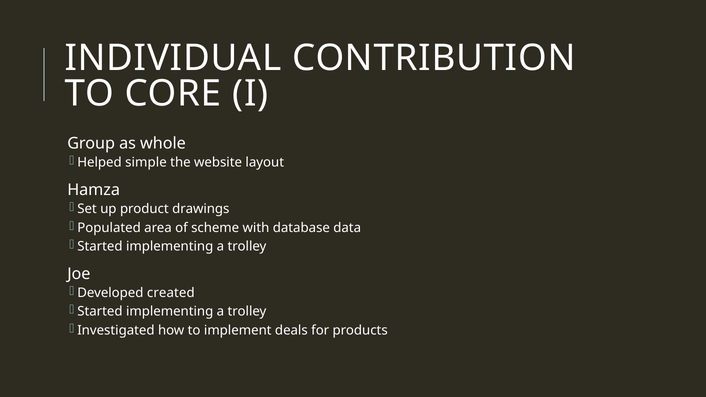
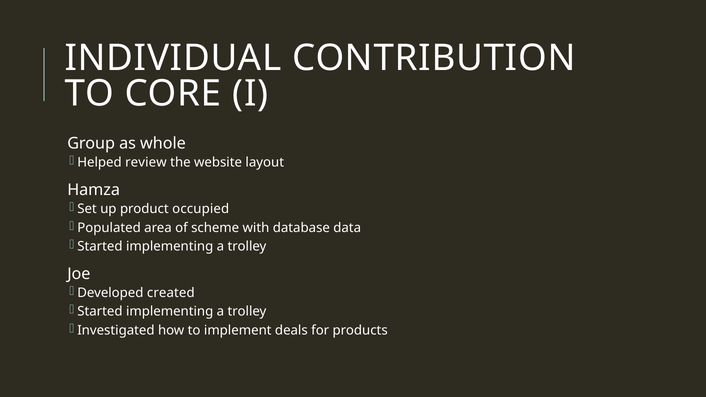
simple: simple -> review
drawings: drawings -> occupied
